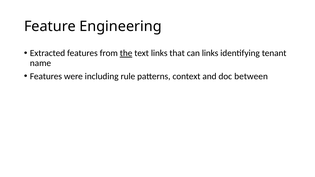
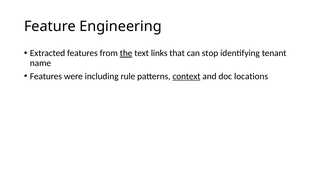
can links: links -> stop
context underline: none -> present
between: between -> locations
